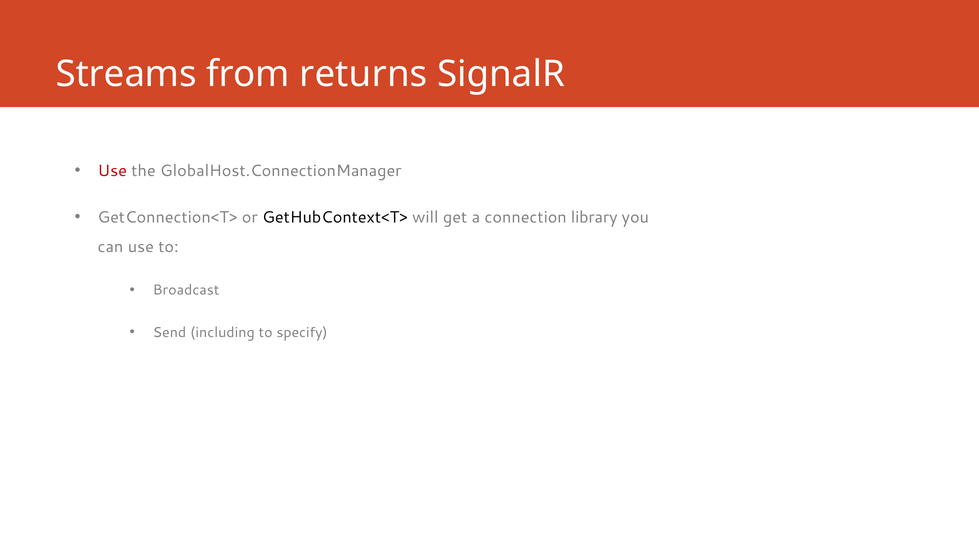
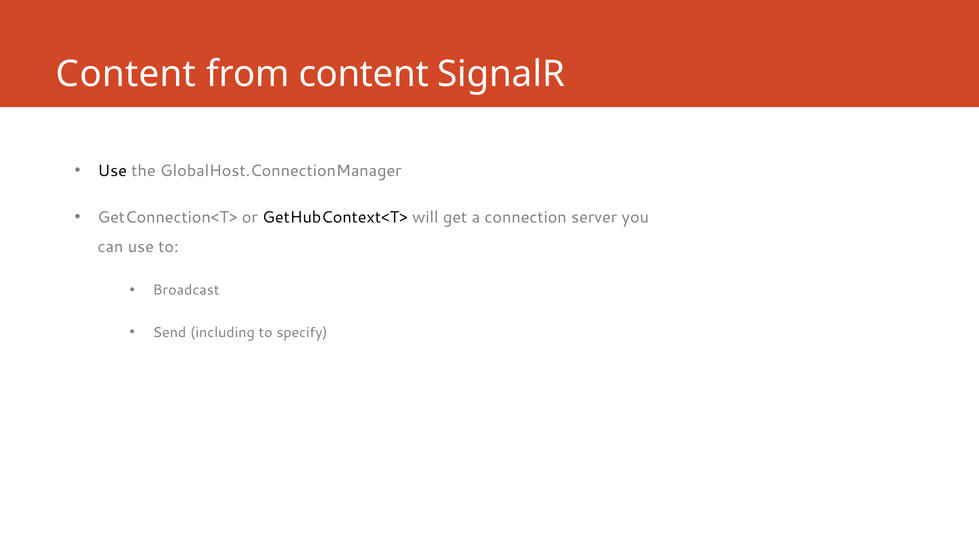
Streams at (126, 74): Streams -> Content
from returns: returns -> content
Use at (112, 171) colour: red -> black
library: library -> server
